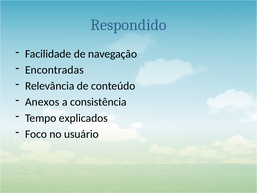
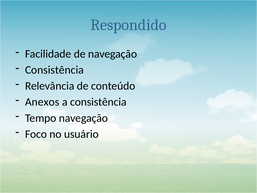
Encontradas at (54, 70): Encontradas -> Consistência
Tempo explicados: explicados -> navegação
